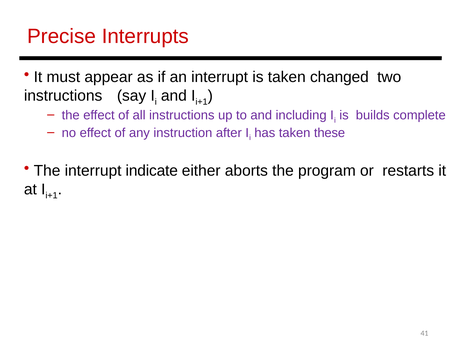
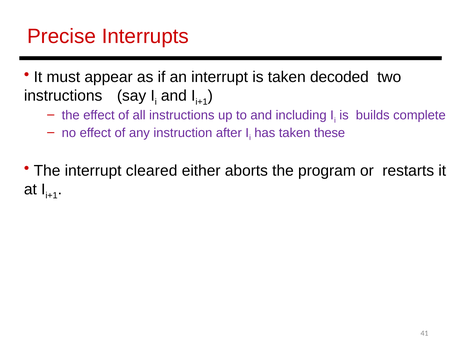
changed: changed -> decoded
indicate: indicate -> cleared
